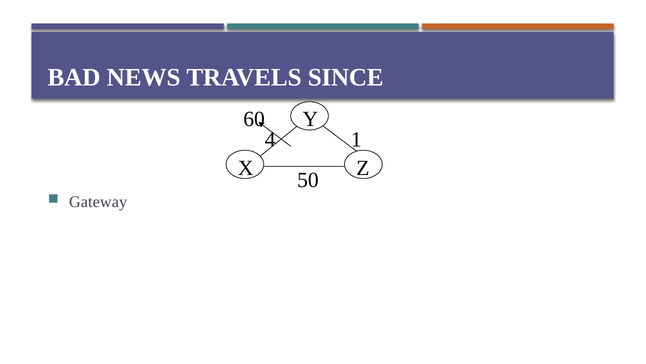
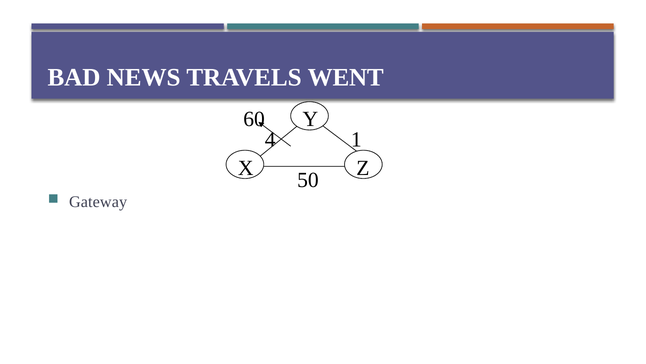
SINCE: SINCE -> WENT
